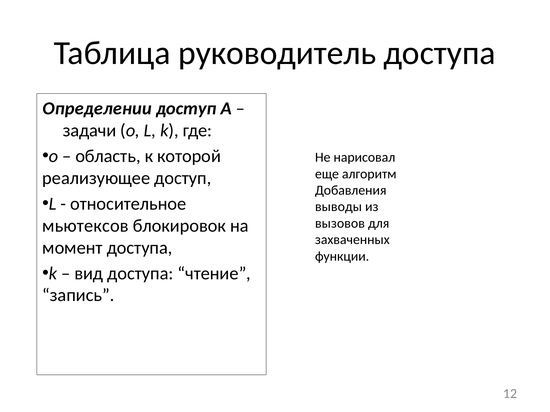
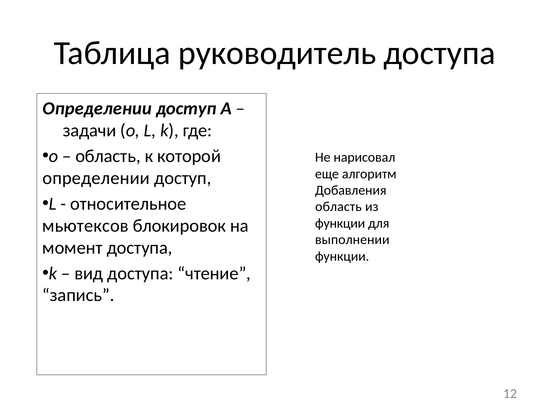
реализующее at (96, 178): реализующее -> определении
выводы at (339, 207): выводы -> область
вызовов at (340, 224): вызовов -> функции
захваченных: захваченных -> выполнении
